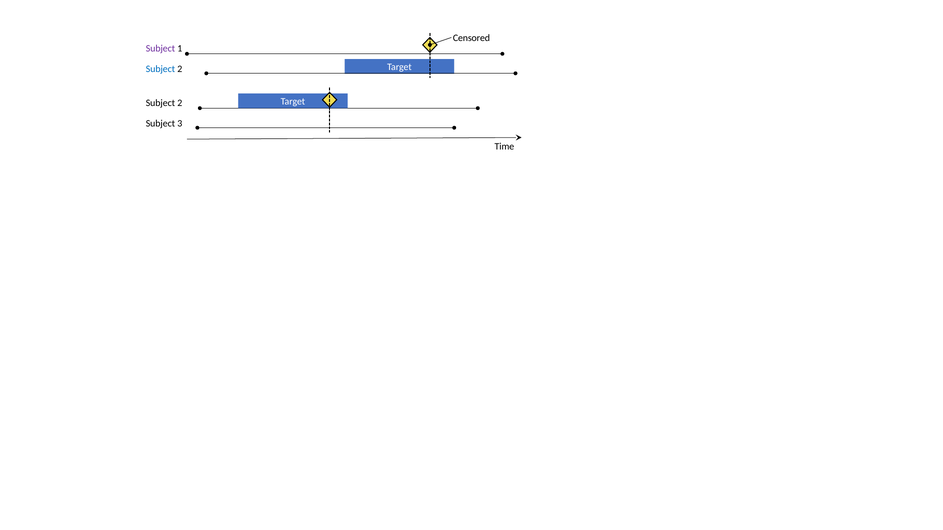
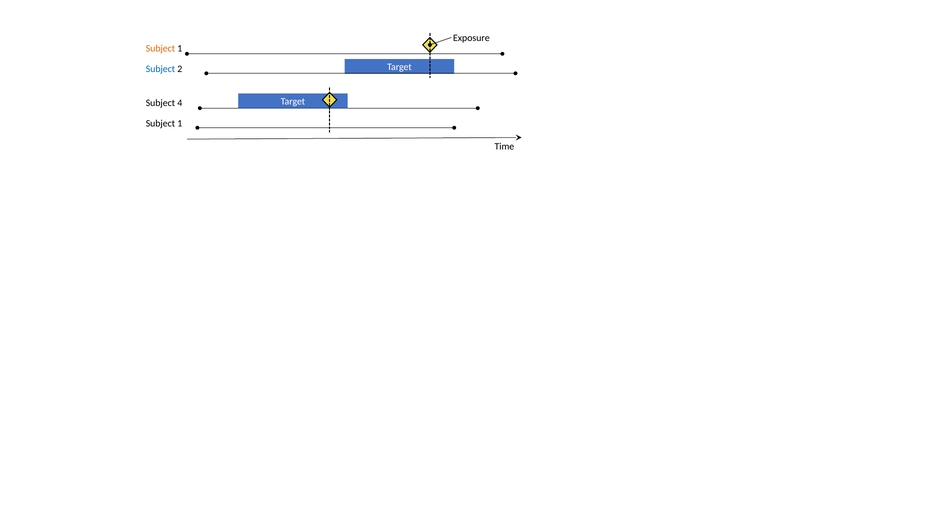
Censored: Censored -> Exposure
Subject at (160, 49) colour: purple -> orange
2 at (180, 103): 2 -> 4
3 at (180, 124): 3 -> 1
